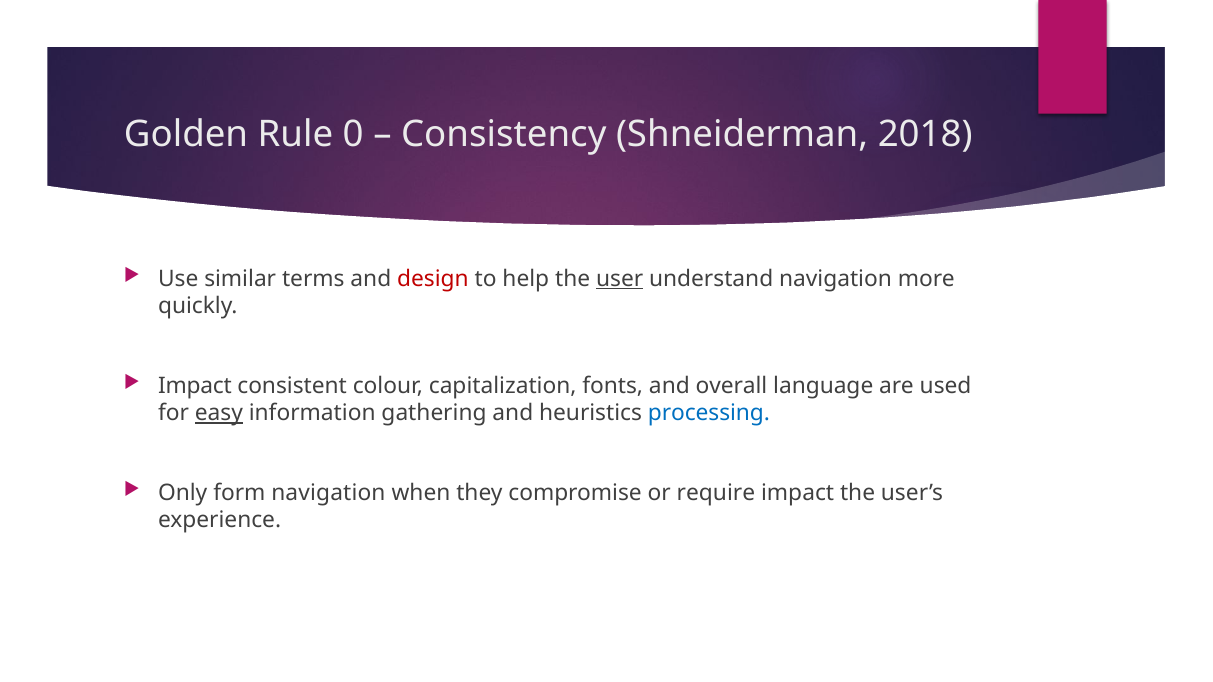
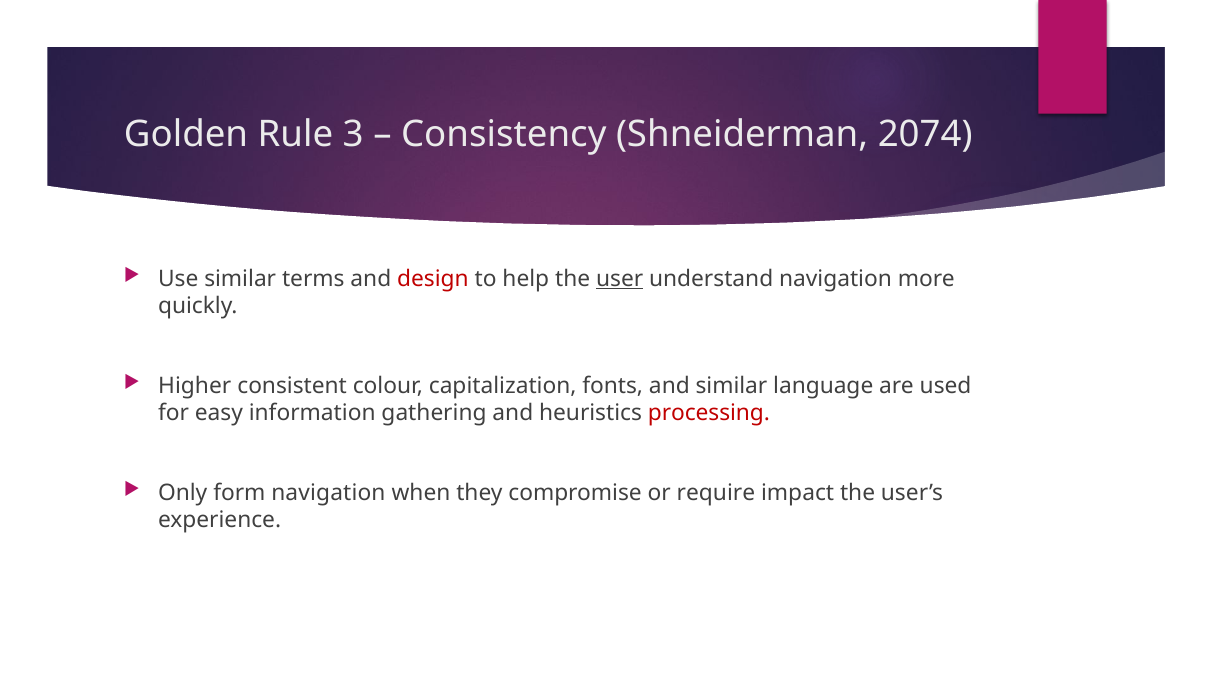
0: 0 -> 3
2018: 2018 -> 2074
Impact at (195, 386): Impact -> Higher
and overall: overall -> similar
easy underline: present -> none
processing colour: blue -> red
